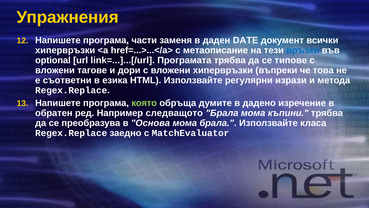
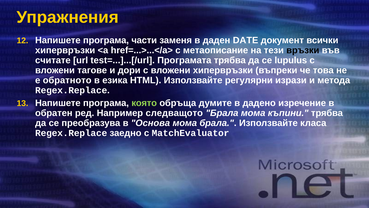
връзки colour: blue -> black
optional: optional -> считате
link=...]...[/url: link=...]...[/url -> test=...]...[/url
типове: типове -> lupulus
съответни: съответни -> обратното
